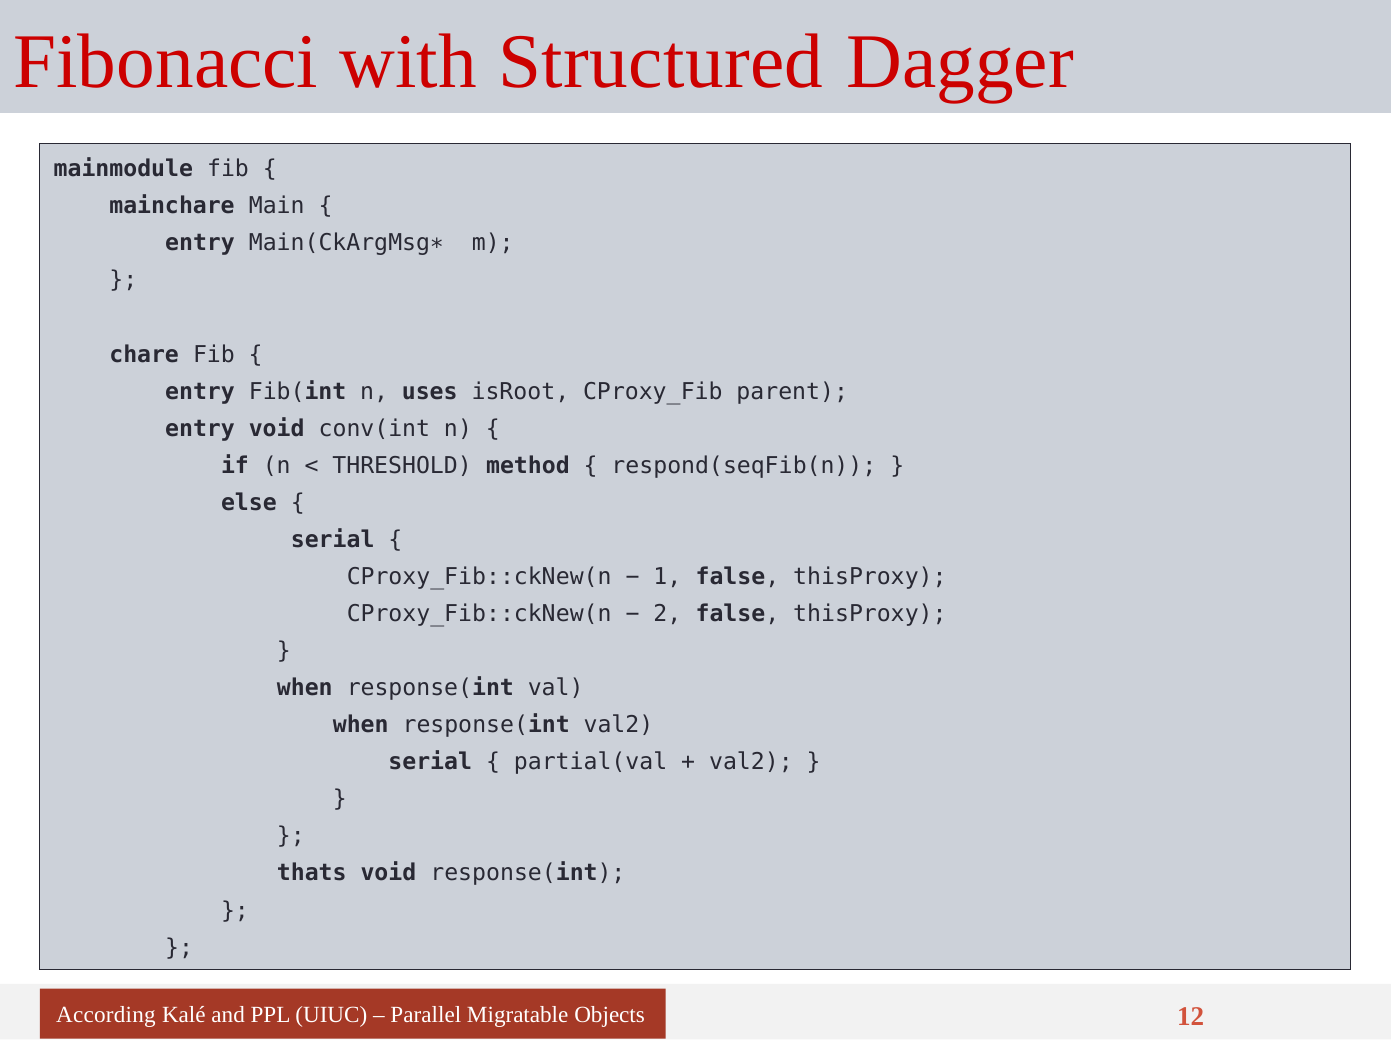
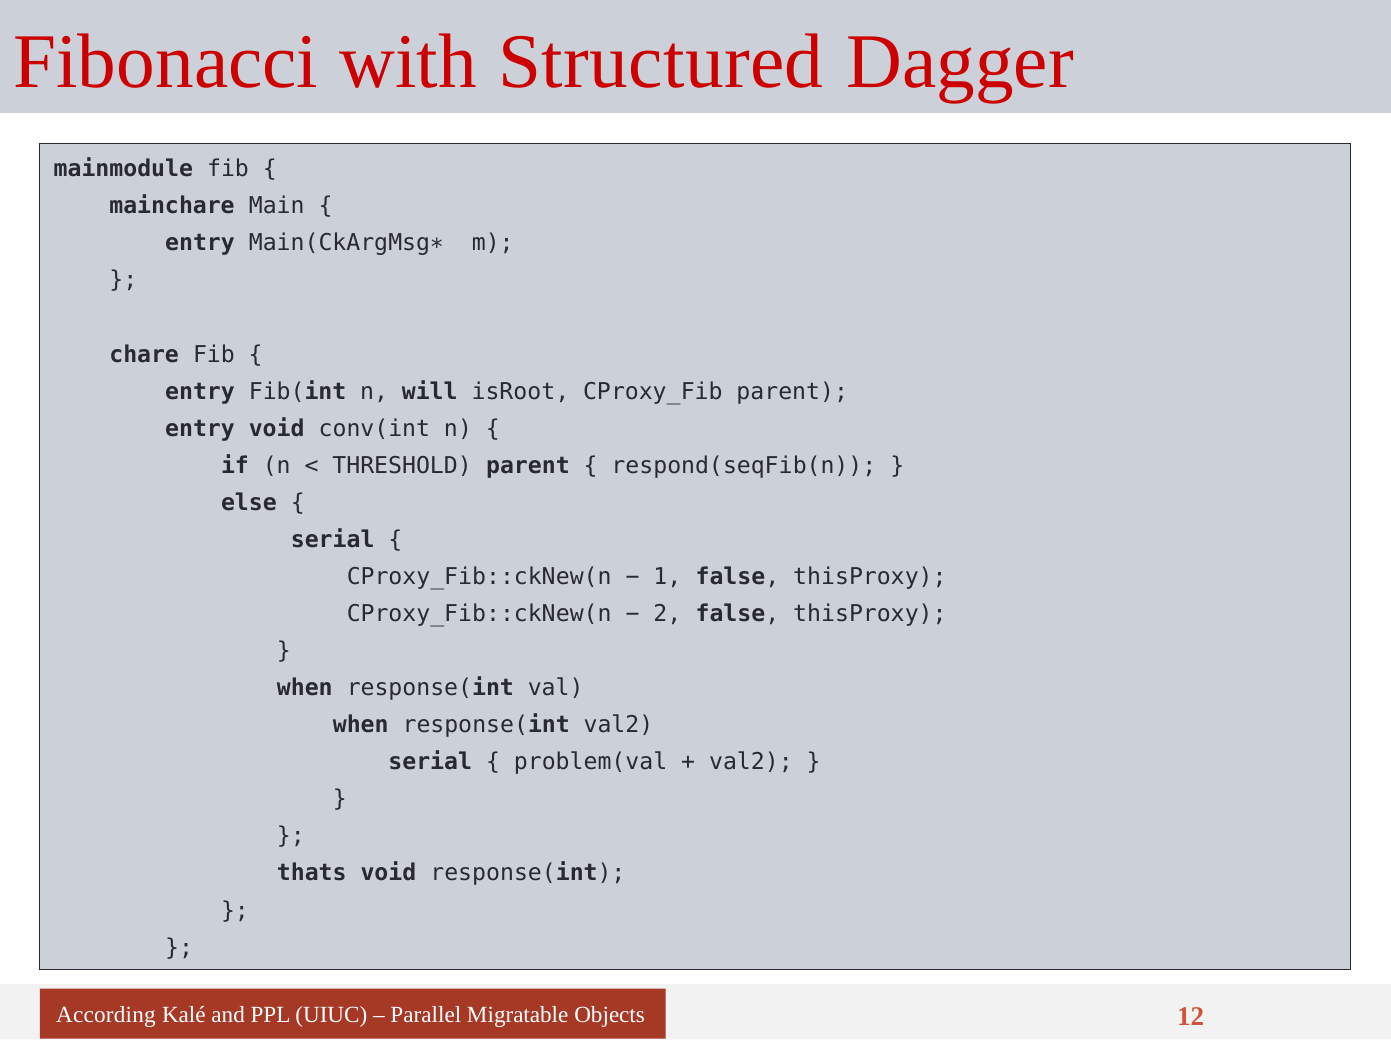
uses: uses -> will
THRESHOLD method: method -> parent
partial(val: partial(val -> problem(val
